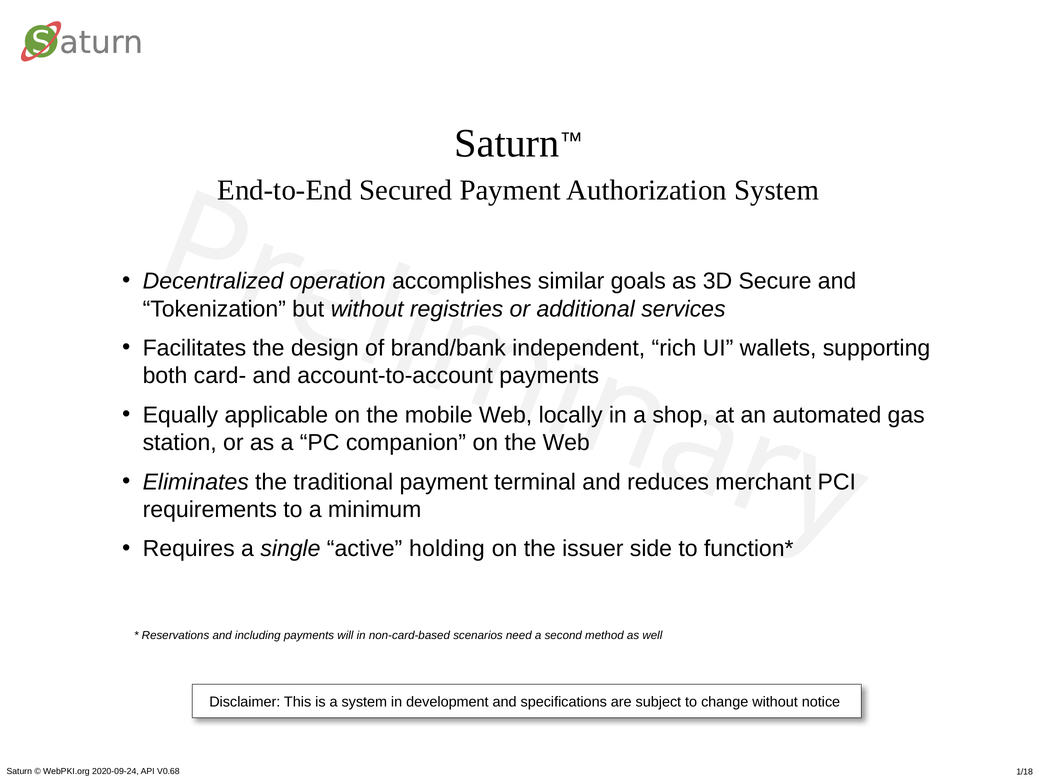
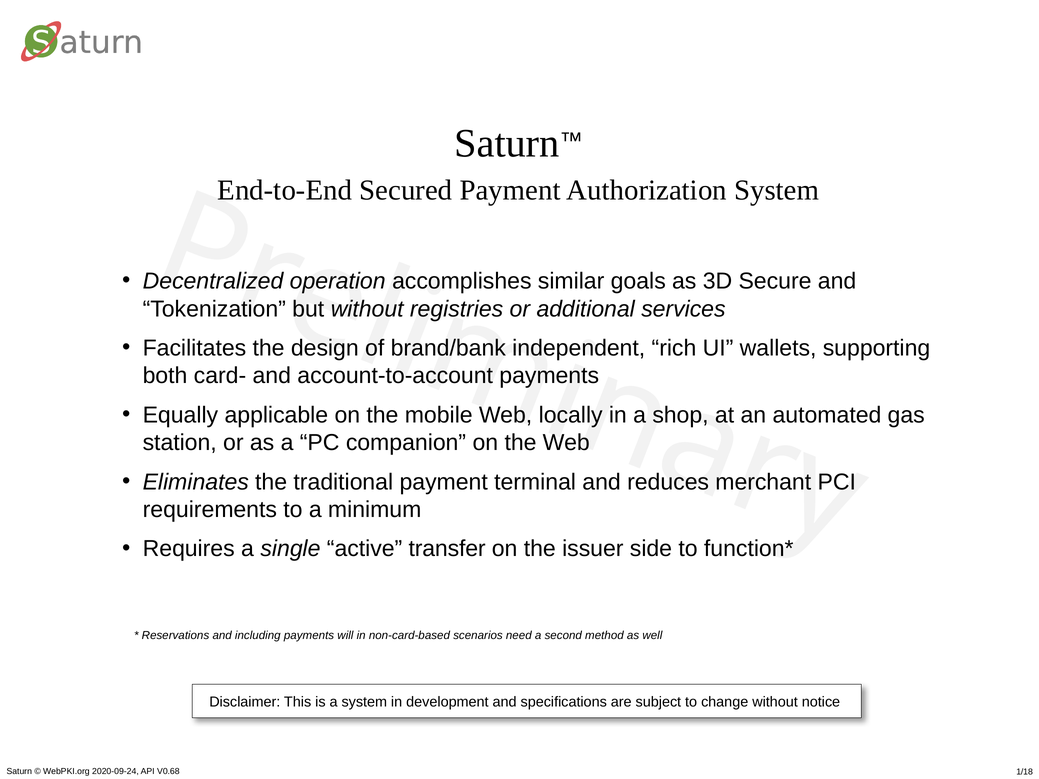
holding: holding -> transfer
